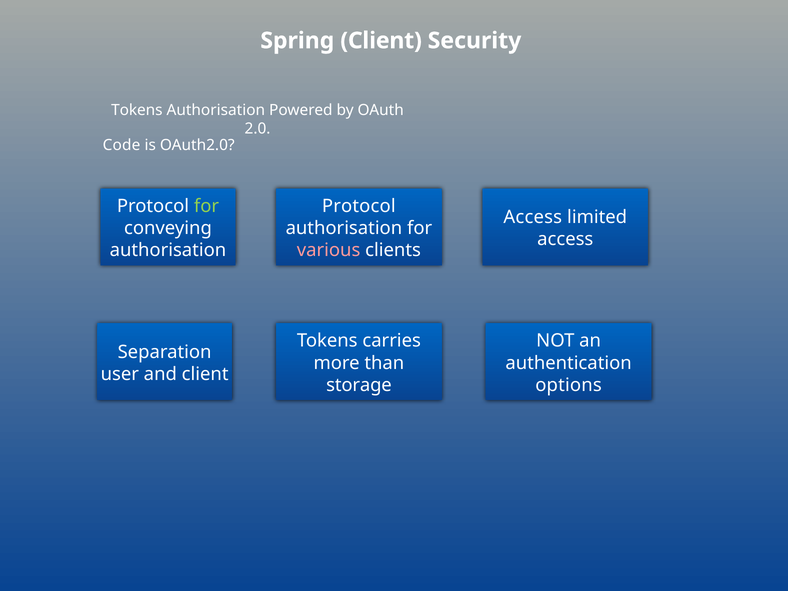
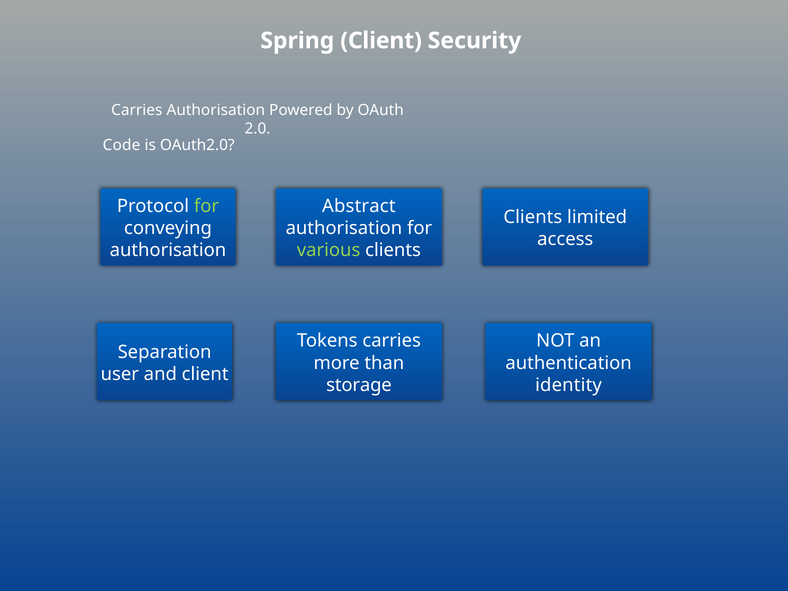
Tokens at (137, 110): Tokens -> Carries
Protocol at (359, 206): Protocol -> Abstract
Access at (533, 217): Access -> Clients
various colour: pink -> light green
options: options -> identity
